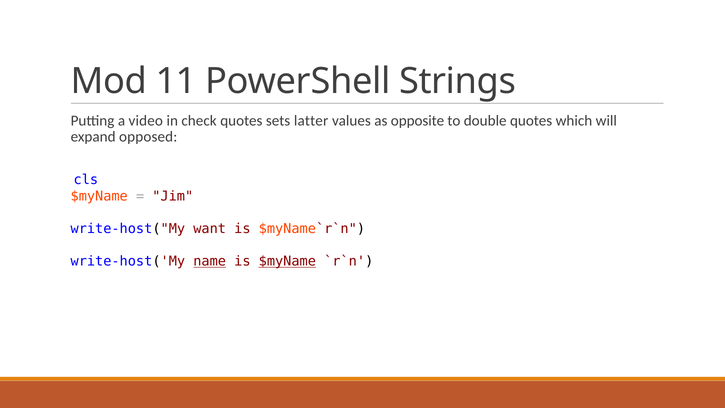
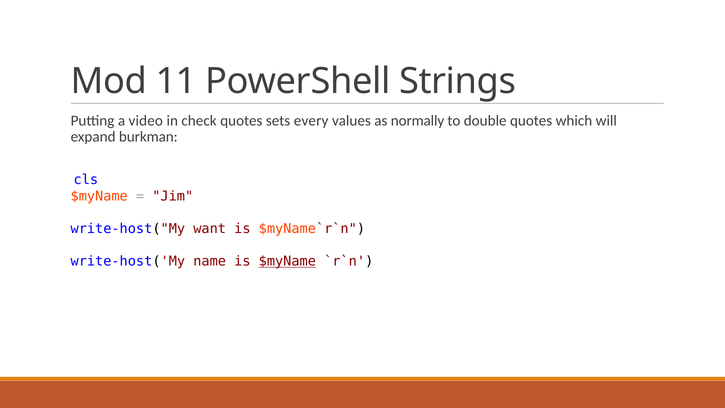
latter: latter -> every
opposite: opposite -> normally
opposed: opposed -> burkman
name underline: present -> none
